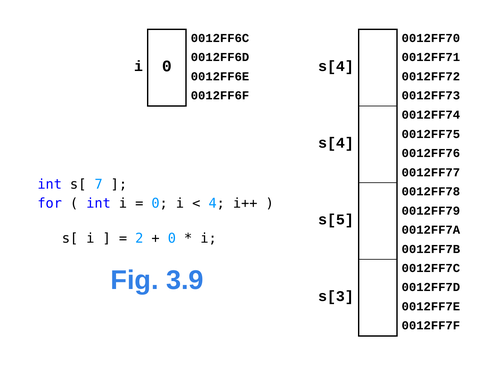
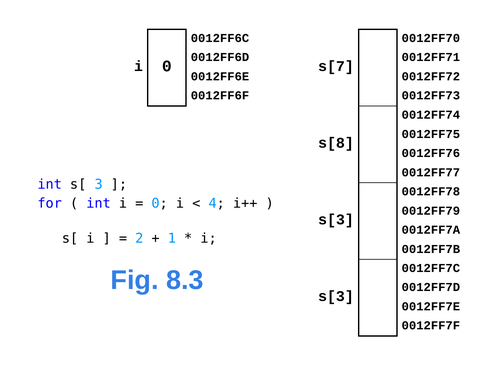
s[4 at (336, 66): s[4 -> s[7
s[4 at (336, 143): s[4 -> s[8
7: 7 -> 3
s[5 at (336, 220): s[5 -> s[3
0 at (172, 239): 0 -> 1
3.9: 3.9 -> 8.3
